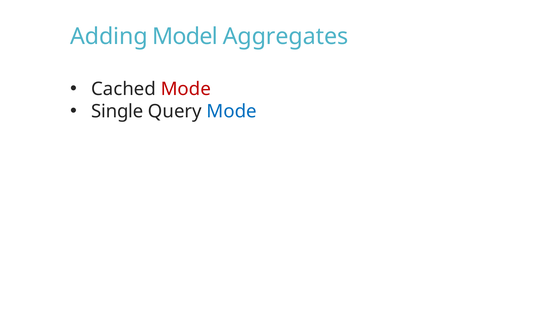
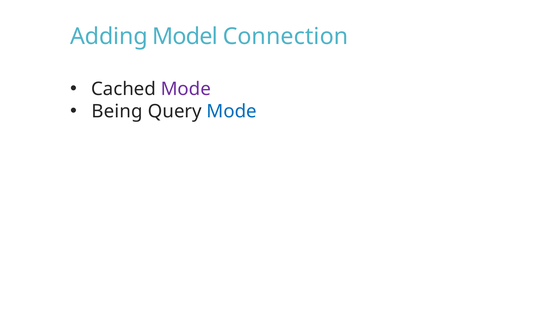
Aggregates: Aggregates -> Connection
Mode at (186, 89) colour: red -> purple
Single: Single -> Being
